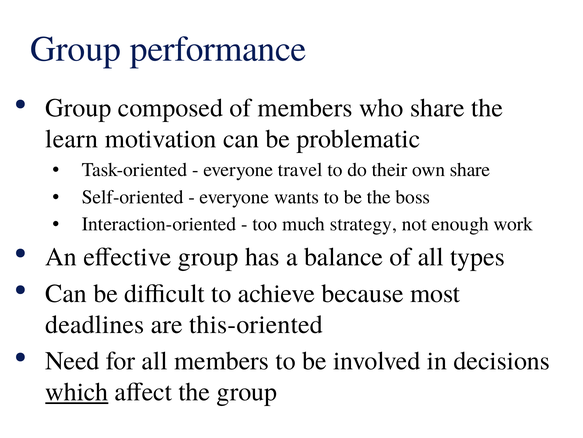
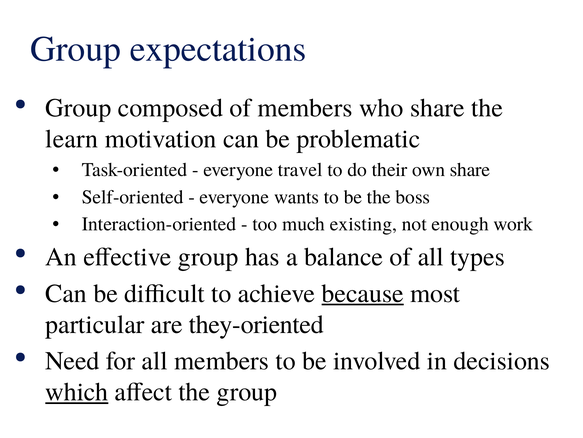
performance: performance -> expectations
strategy: strategy -> existing
because underline: none -> present
deadlines: deadlines -> particular
this-oriented: this-oriented -> they-oriented
